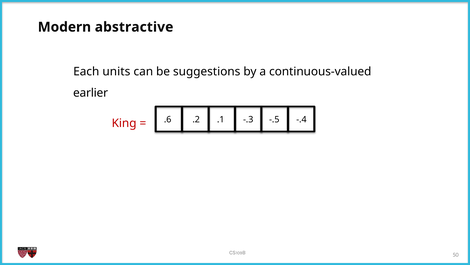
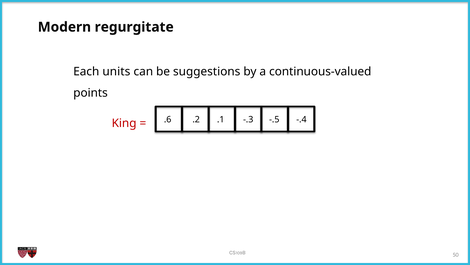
abstractive: abstractive -> regurgitate
earlier: earlier -> points
